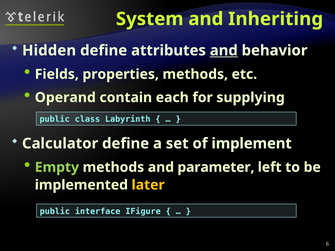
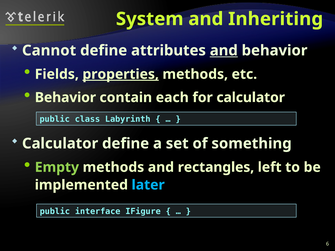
Hidden: Hidden -> Cannot
properties underline: none -> present
Operand at (65, 98): Operand -> Behavior
for supplying: supplying -> calculator
implement: implement -> something
parameter: parameter -> rectangles
later colour: yellow -> light blue
